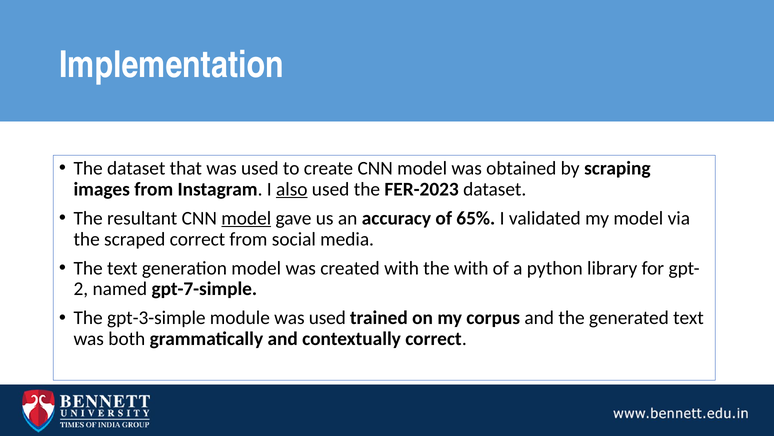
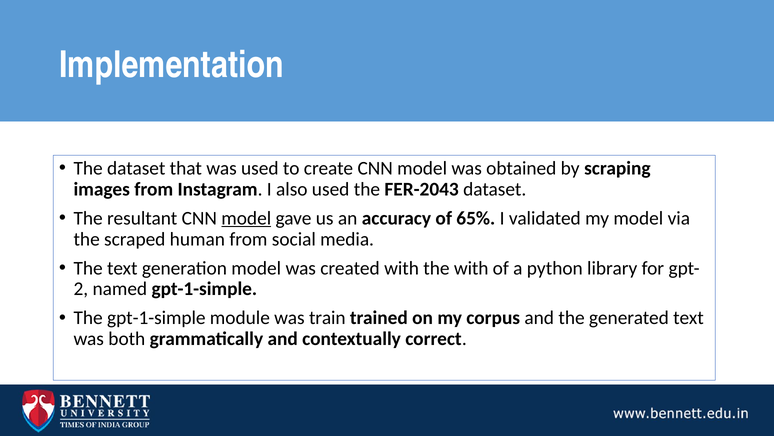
also underline: present -> none
FER-2023: FER-2023 -> FER-2043
scraped correct: correct -> human
named gpt-7-simple: gpt-7-simple -> gpt-1-simple
The gpt-3-simple: gpt-3-simple -> gpt-1-simple
module was used: used -> train
